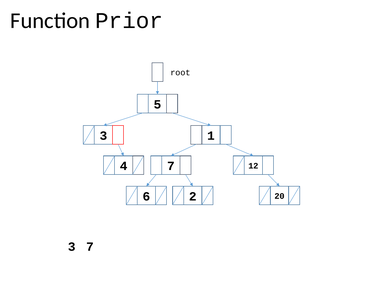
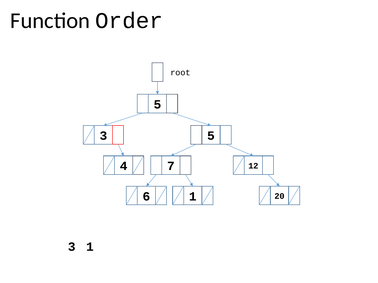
Prior: Prior -> Order
3 1: 1 -> 5
6 2: 2 -> 1
3 7: 7 -> 1
